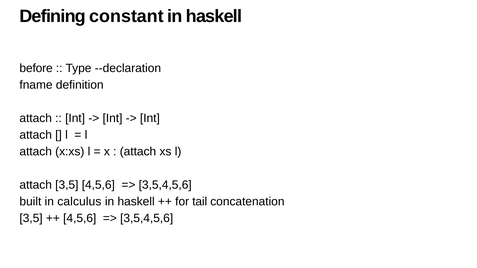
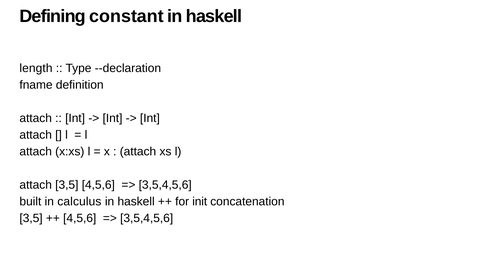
before: before -> length
tail: tail -> init
